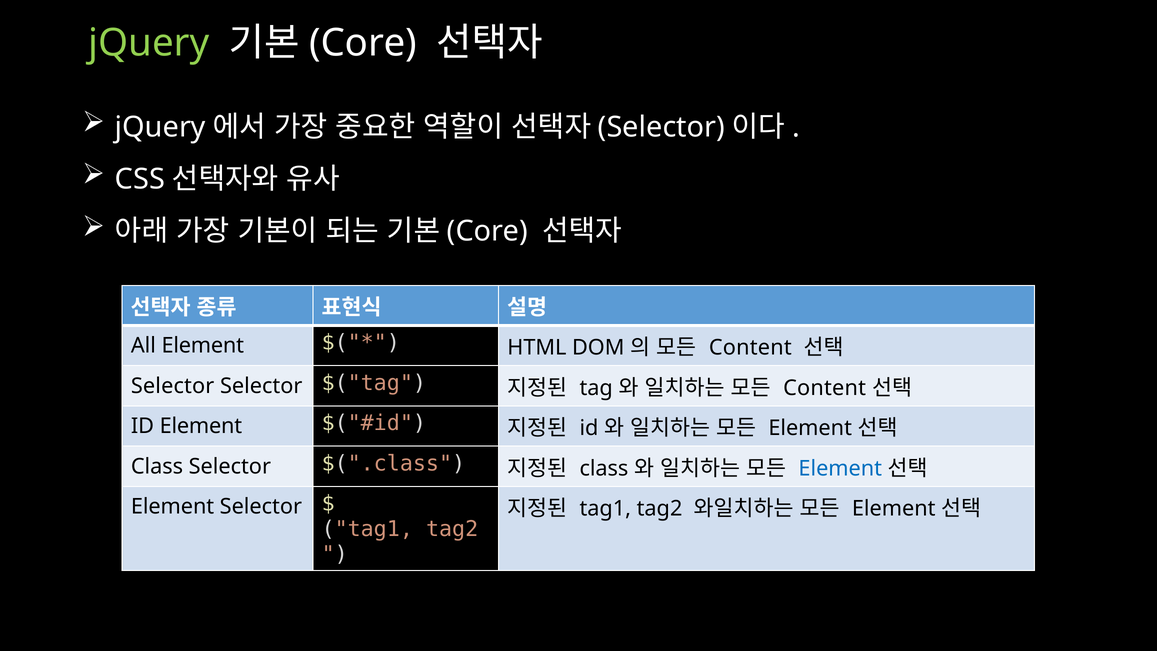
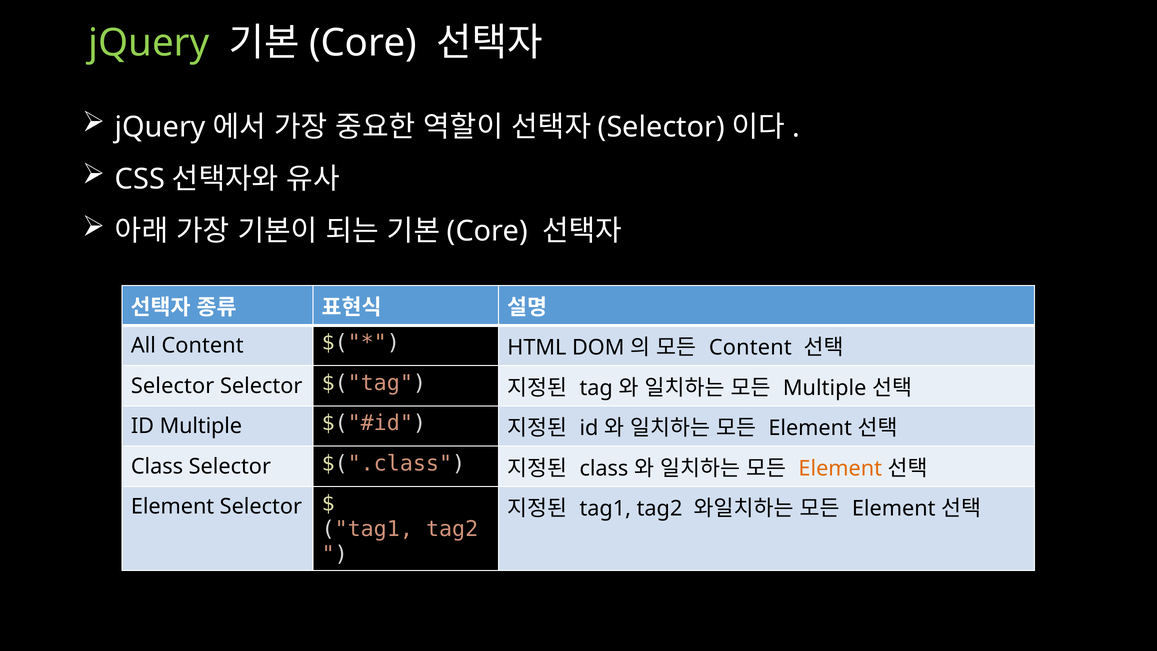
All Element: Element -> Content
Content at (825, 388): Content -> Multiple
ID Element: Element -> Multiple
Element at (840, 468) colour: blue -> orange
